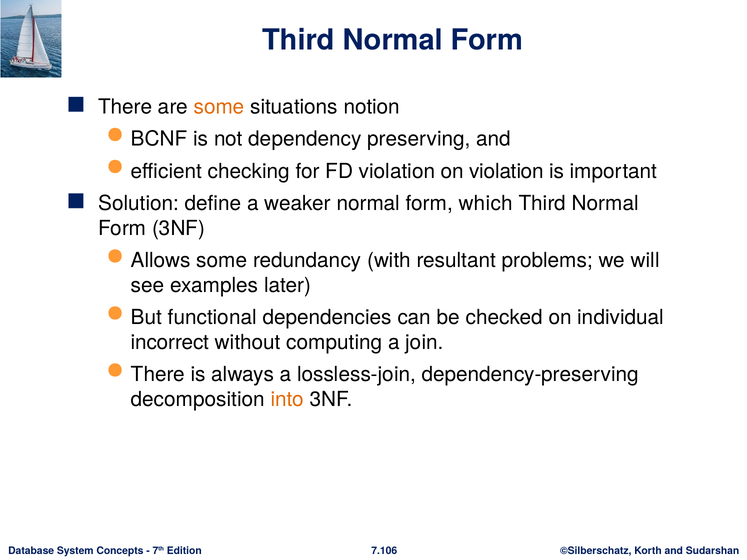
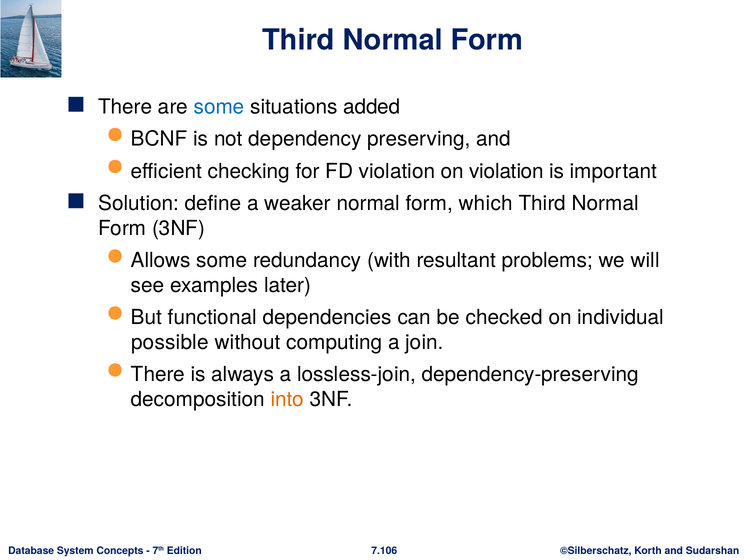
some at (219, 107) colour: orange -> blue
notion: notion -> added
incorrect: incorrect -> possible
